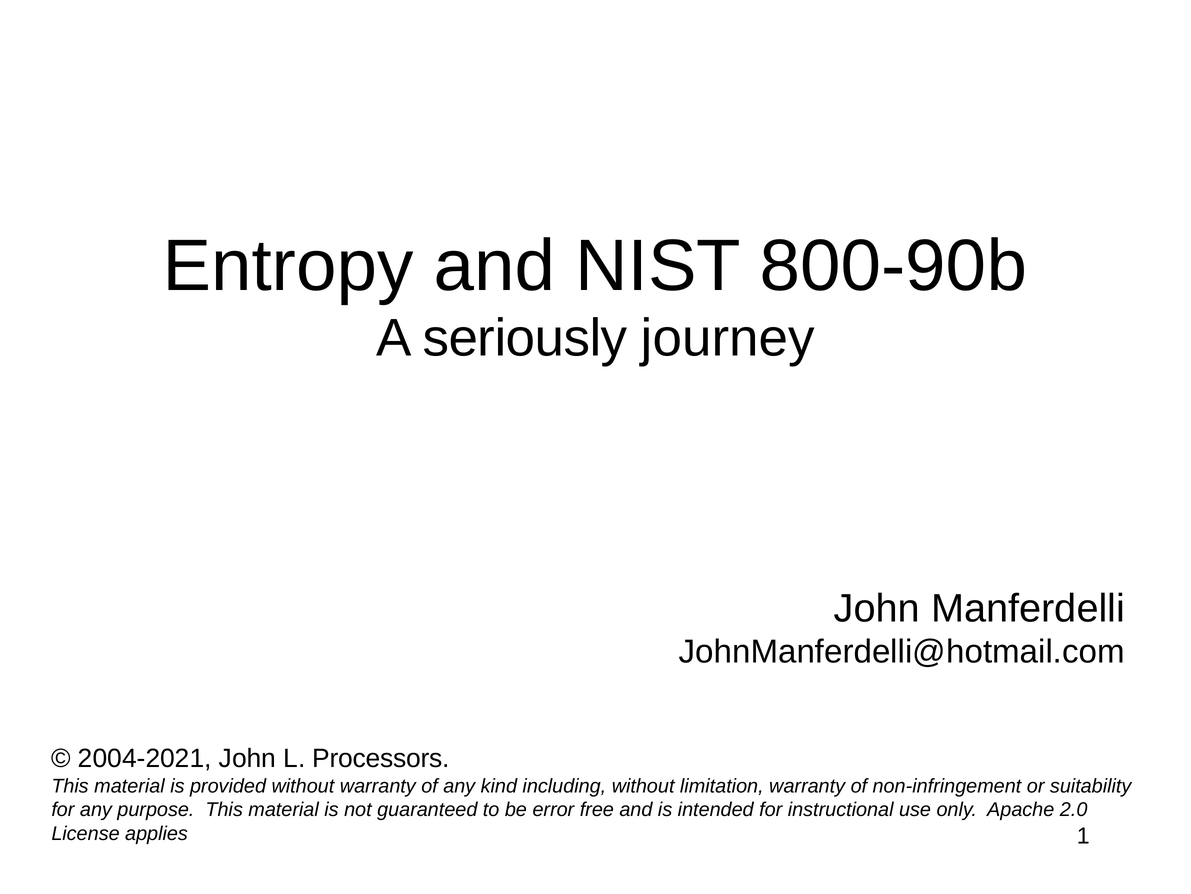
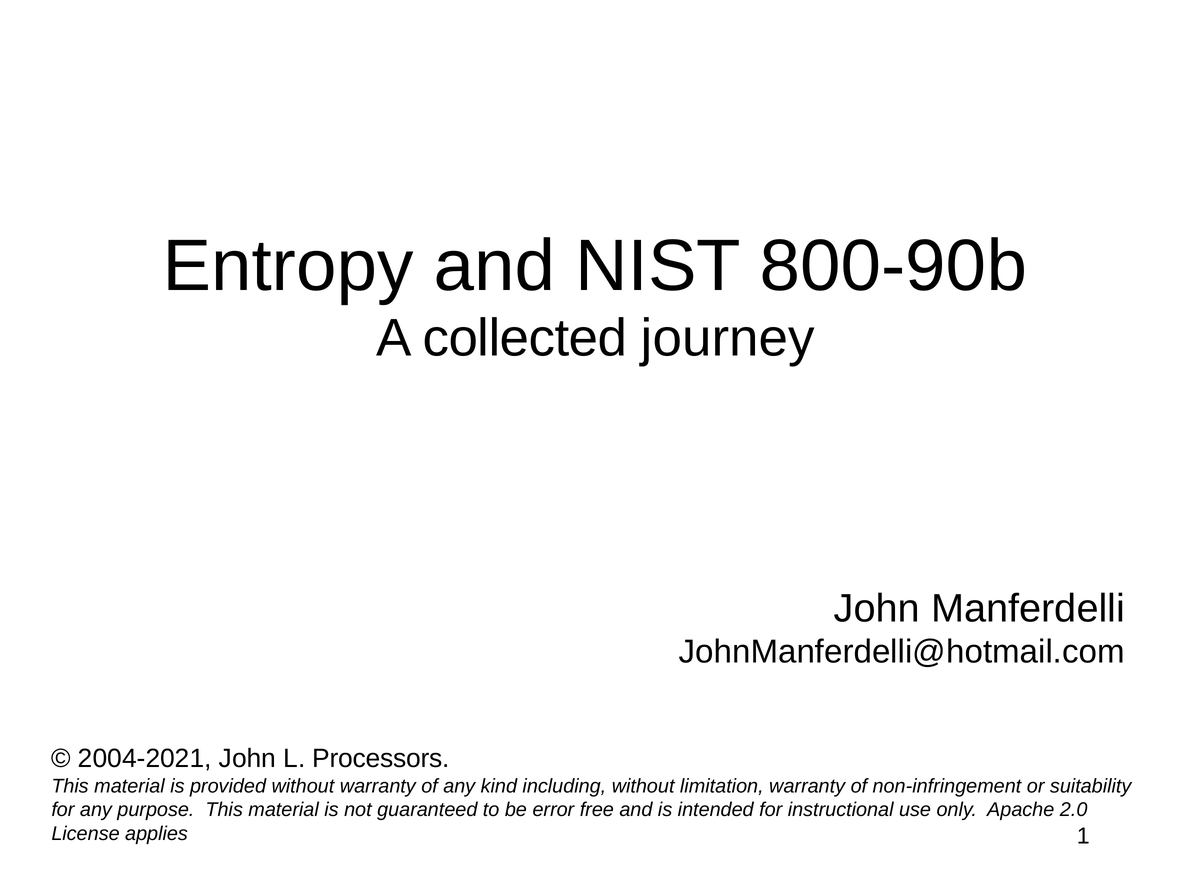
seriously: seriously -> collected
